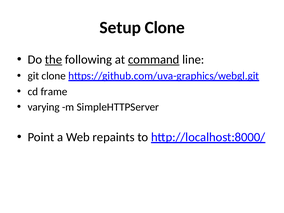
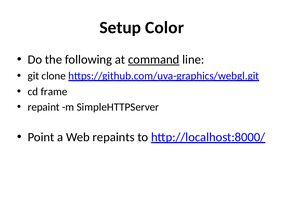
Setup Clone: Clone -> Color
the underline: present -> none
varying: varying -> repaint
